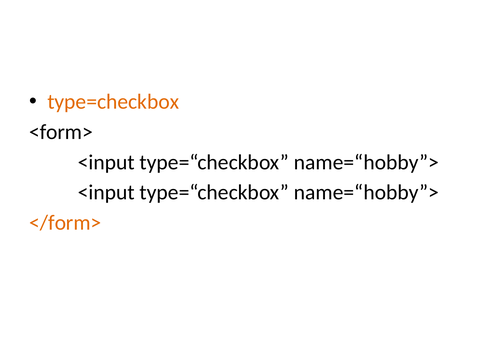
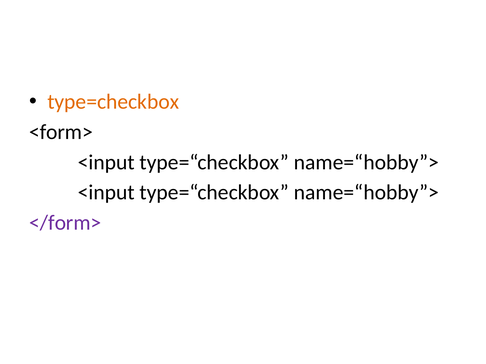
</form> colour: orange -> purple
